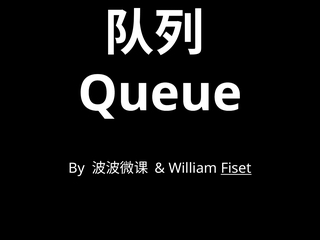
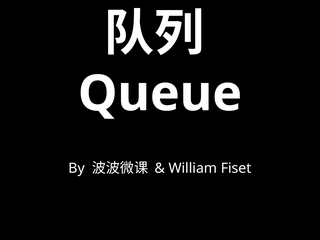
Fiset underline: present -> none
